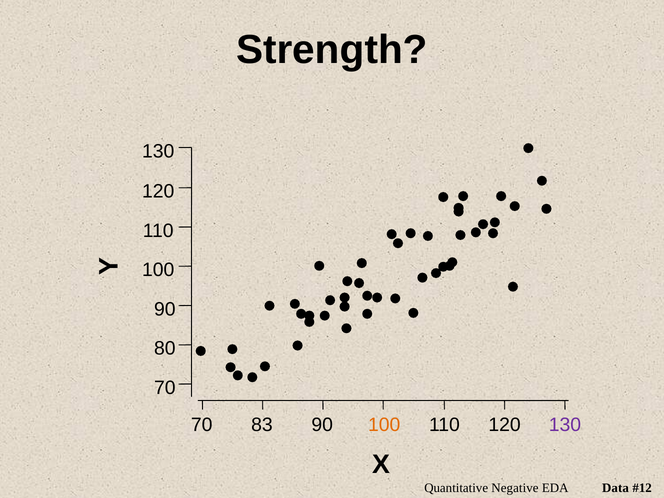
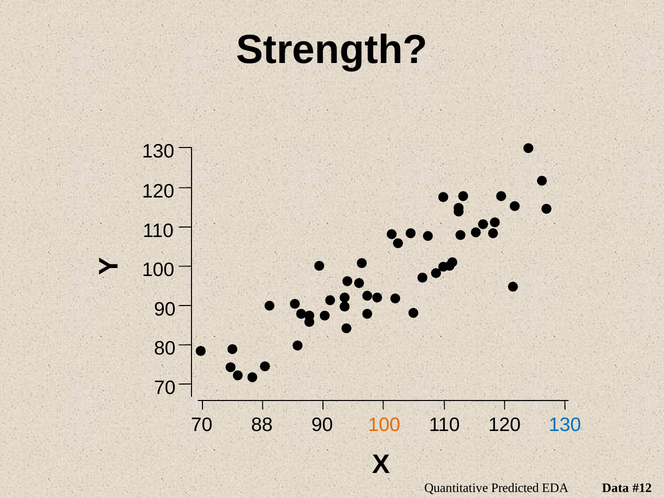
83: 83 -> 88
130 at (565, 425) colour: purple -> blue
Negative: Negative -> Predicted
